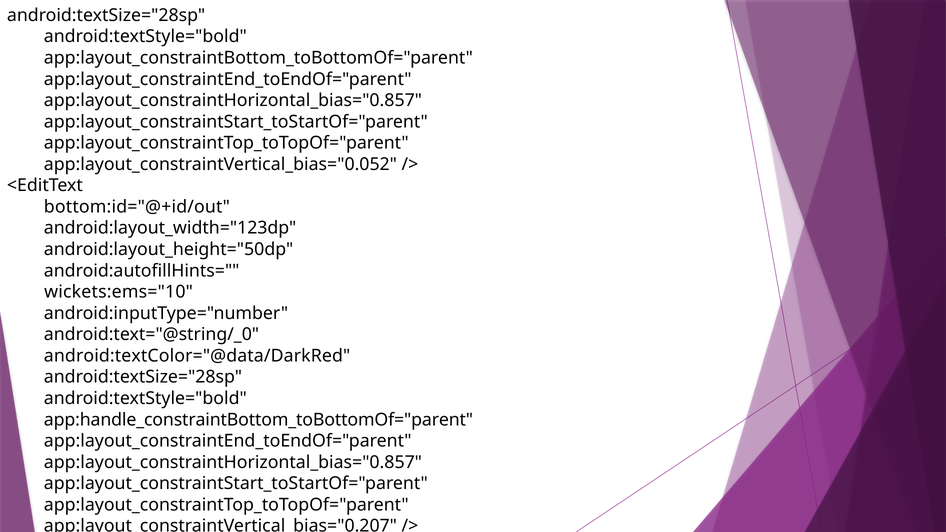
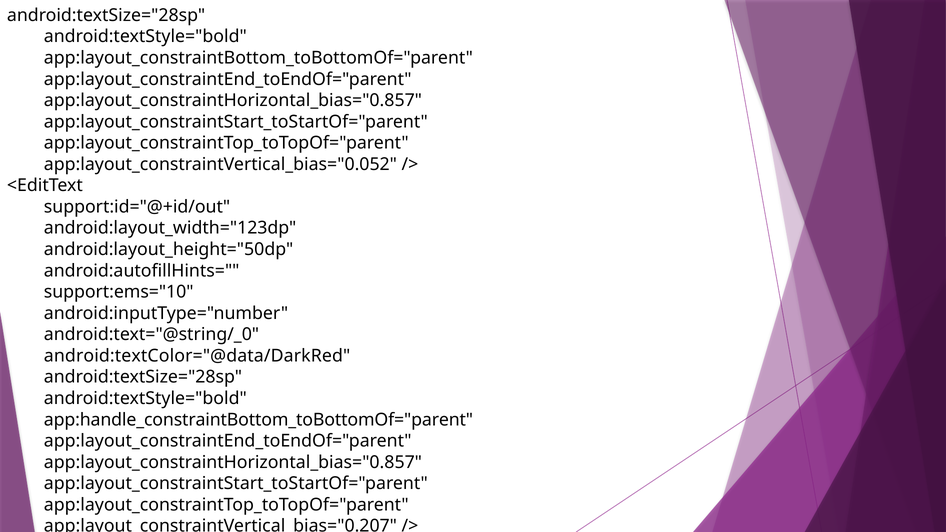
bottom:id="@+id/out: bottom:id="@+id/out -> support:id="@+id/out
wickets:ems="10: wickets:ems="10 -> support:ems="10
